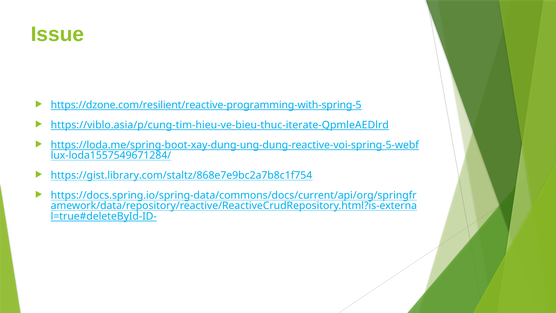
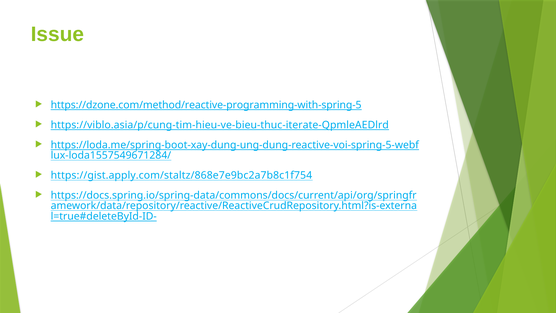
https://dzone.com/resilient/reactive-programming-with-spring-5: https://dzone.com/resilient/reactive-programming-with-spring-5 -> https://dzone.com/method/reactive-programming-with-spring-5
https://gist.library.com/staltz/868e7e9bc2a7b8c1f754: https://gist.library.com/staltz/868e7e9bc2a7b8c1f754 -> https://gist.apply.com/staltz/868e7e9bc2a7b8c1f754
